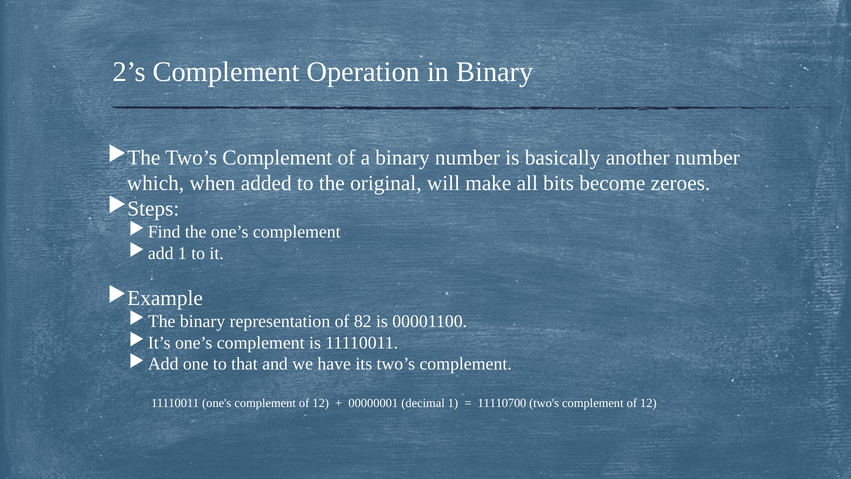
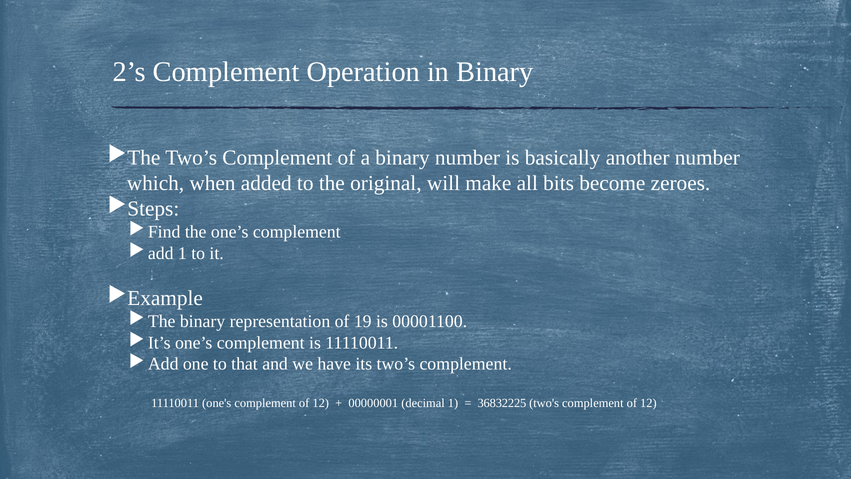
82: 82 -> 19
11110700: 11110700 -> 36832225
